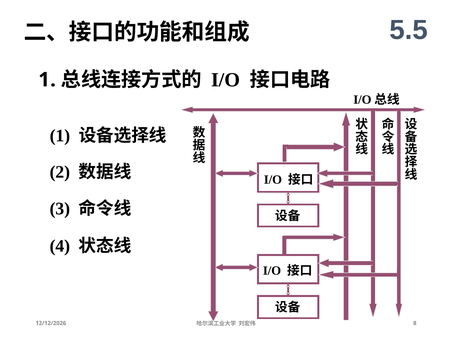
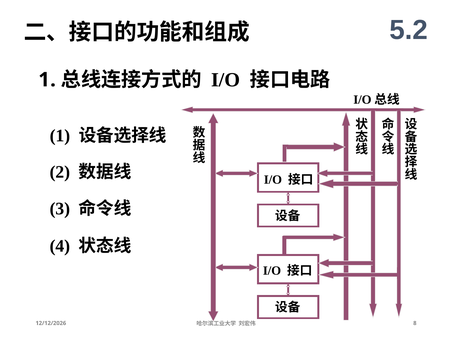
5.5: 5.5 -> 5.2
